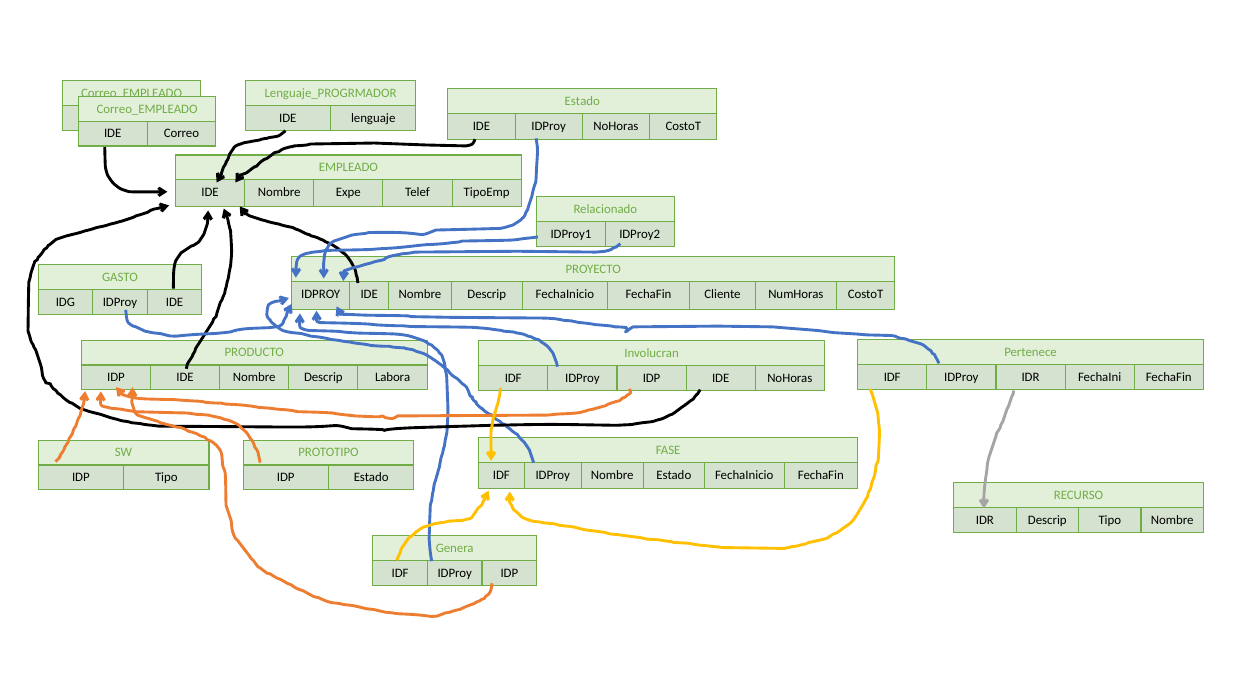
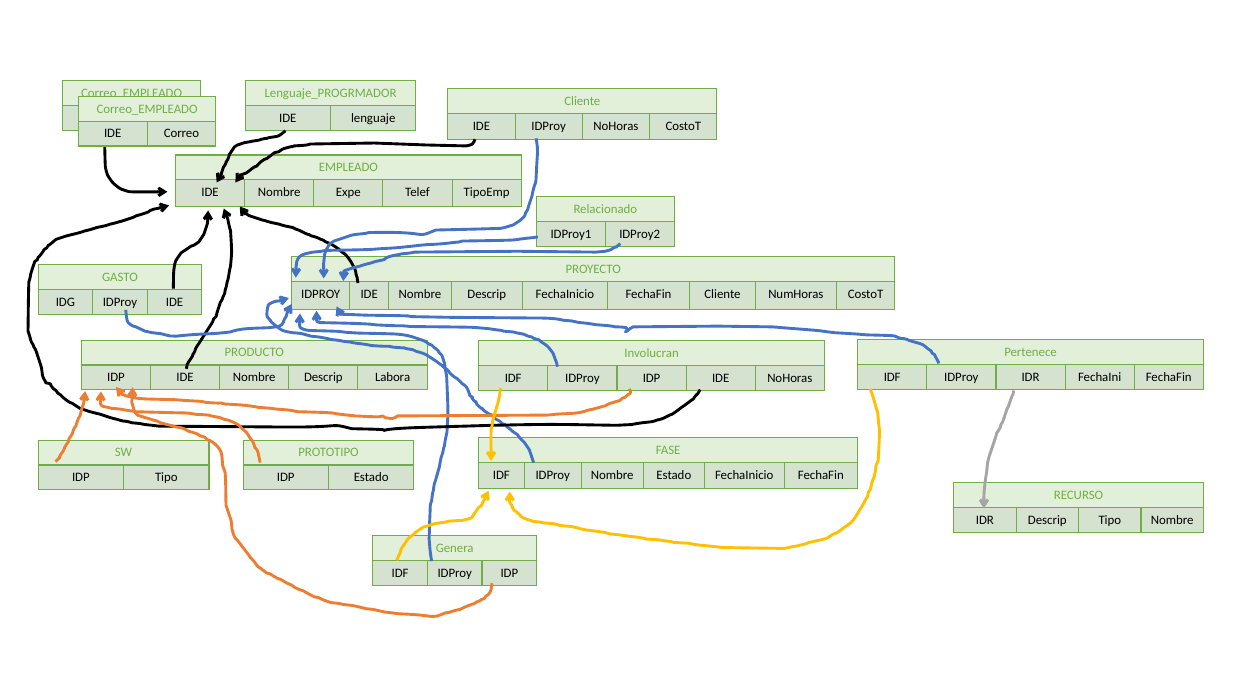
Estado at (582, 101): Estado -> Cliente
